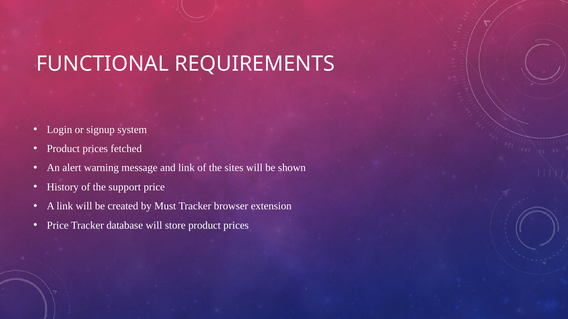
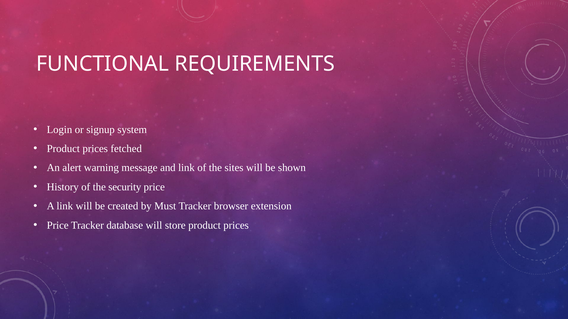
support: support -> security
